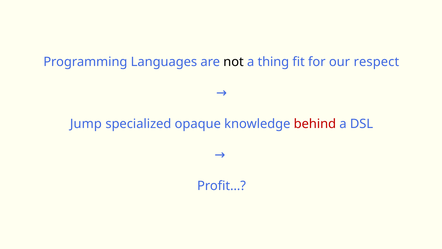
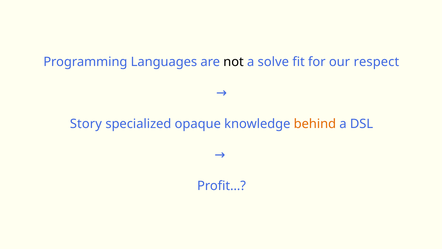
thing: thing -> solve
Jump: Jump -> Story
behind colour: red -> orange
